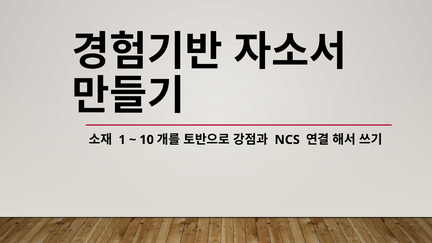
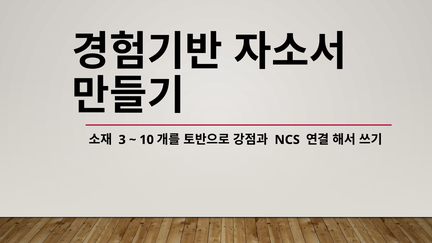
1: 1 -> 3
